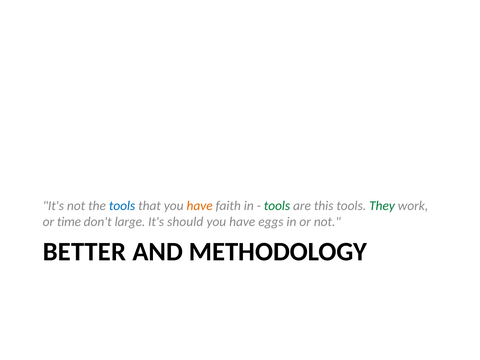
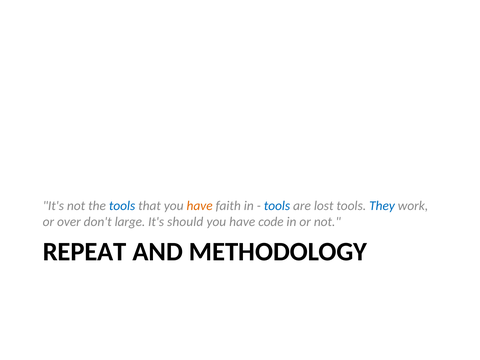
tools at (277, 206) colour: green -> blue
this: this -> lost
They colour: green -> blue
time: time -> over
eggs: eggs -> code
BETTER: BETTER -> REPEAT
